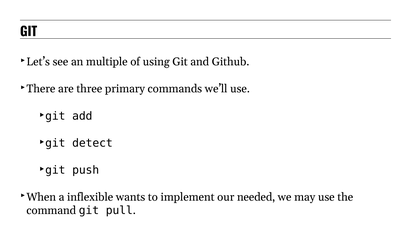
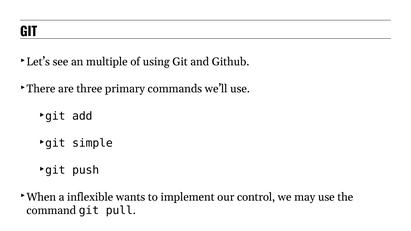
detect: detect -> simple
needed: needed -> control
